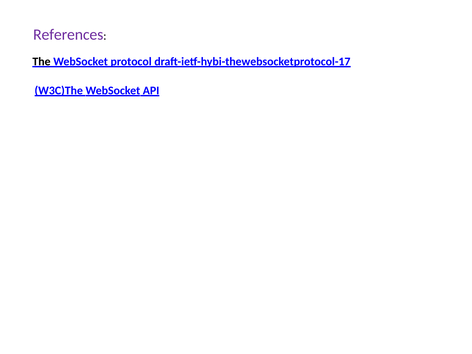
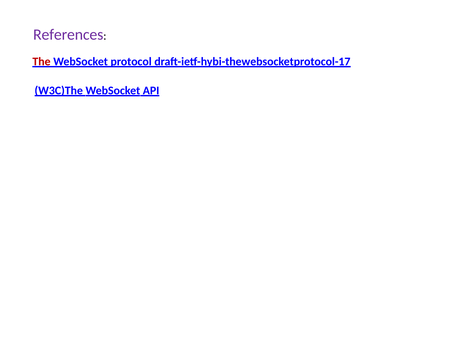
The colour: black -> red
